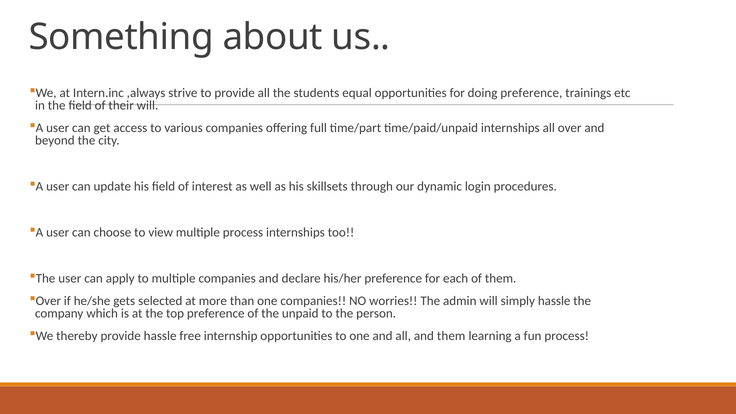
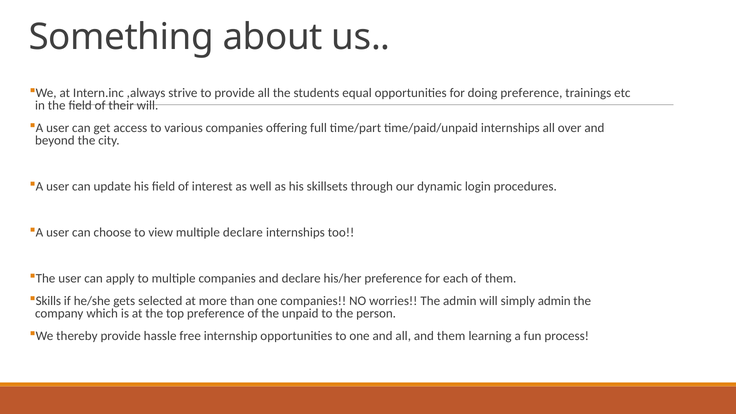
multiple process: process -> declare
Over at (48, 301): Over -> Skills
simply hassle: hassle -> admin
